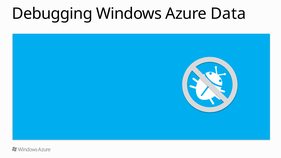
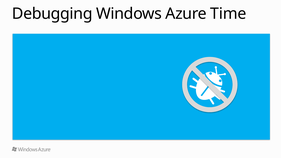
Data: Data -> Time
